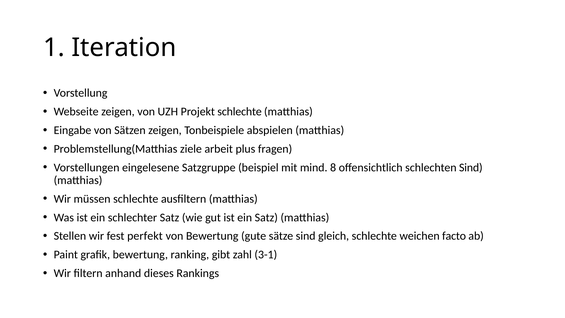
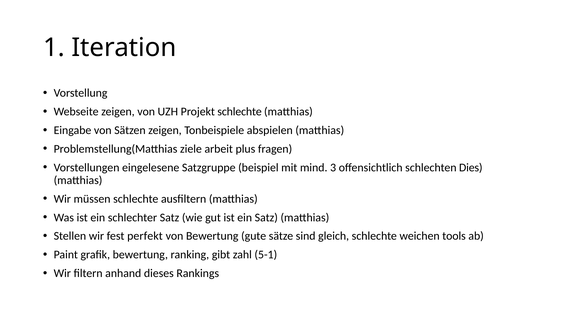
8: 8 -> 3
schlechten Sind: Sind -> Dies
facto: facto -> tools
3-1: 3-1 -> 5-1
